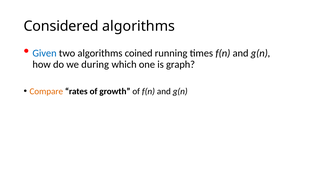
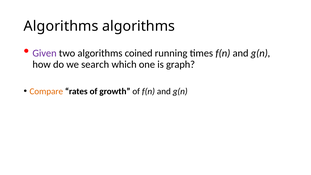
Considered at (61, 26): Considered -> Algorithms
Given colour: blue -> purple
during: during -> search
